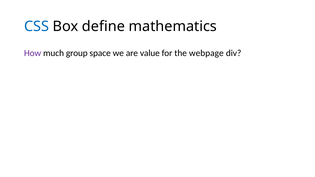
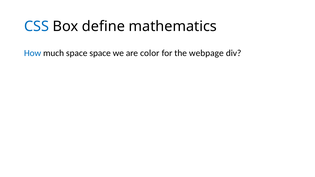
How colour: purple -> blue
much group: group -> space
value: value -> color
